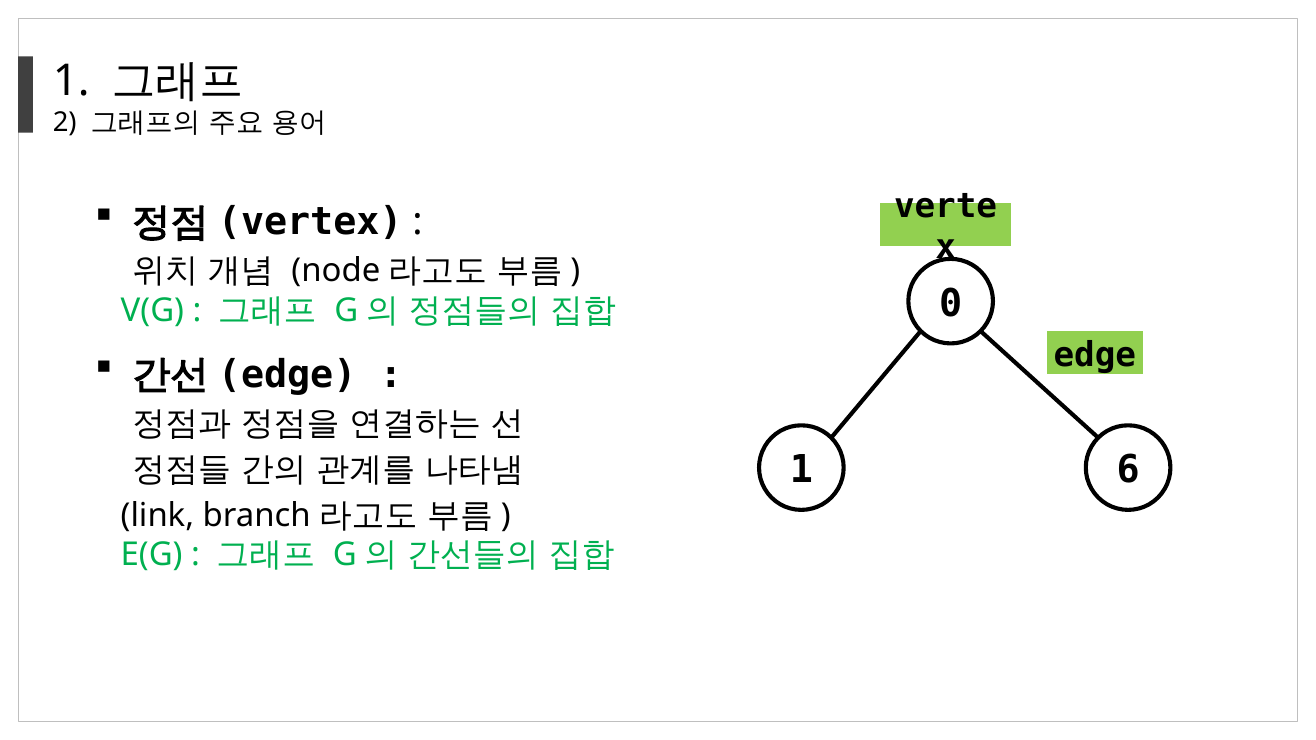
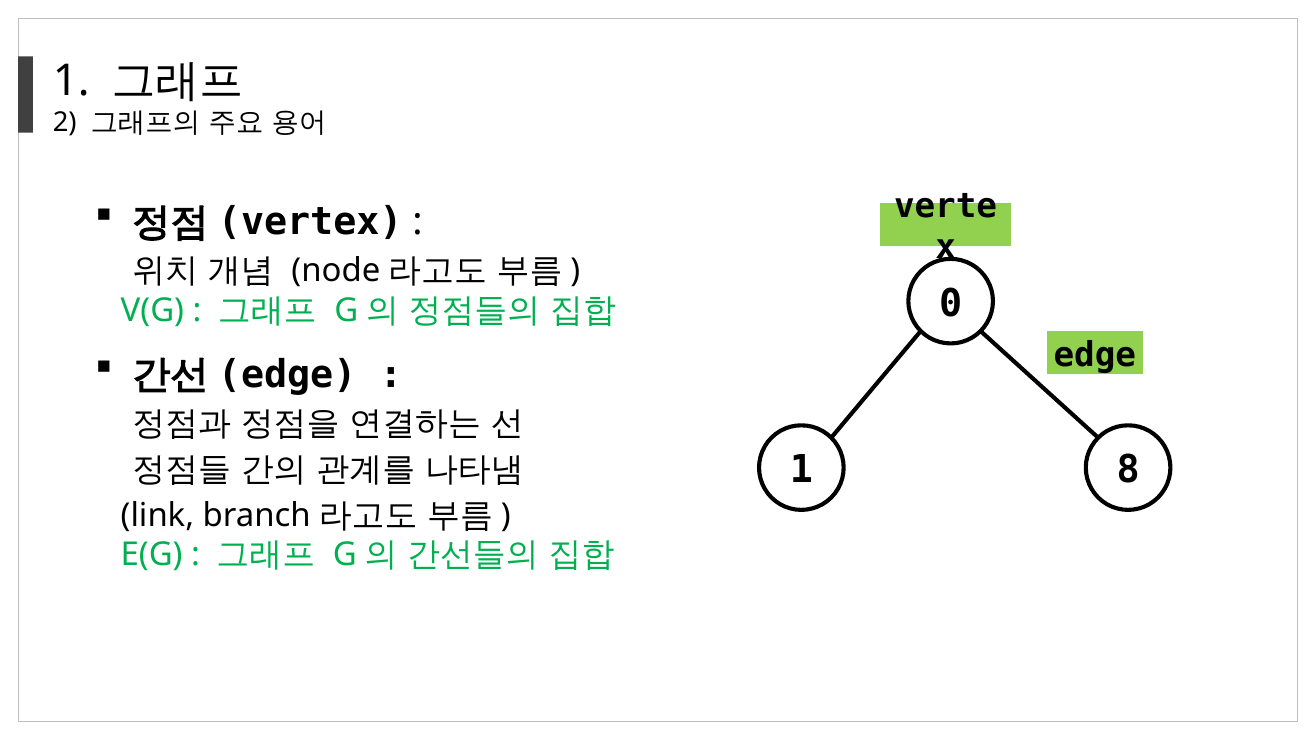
6: 6 -> 8
